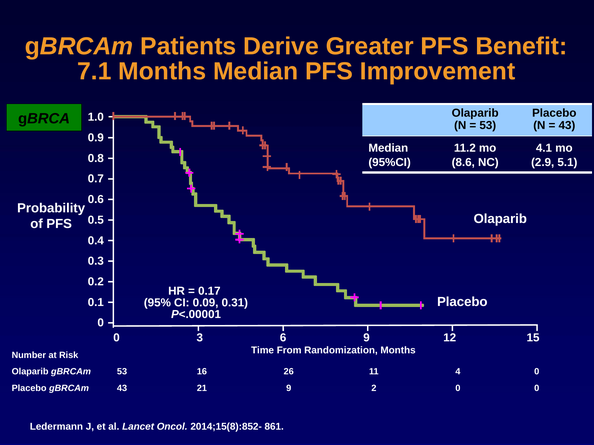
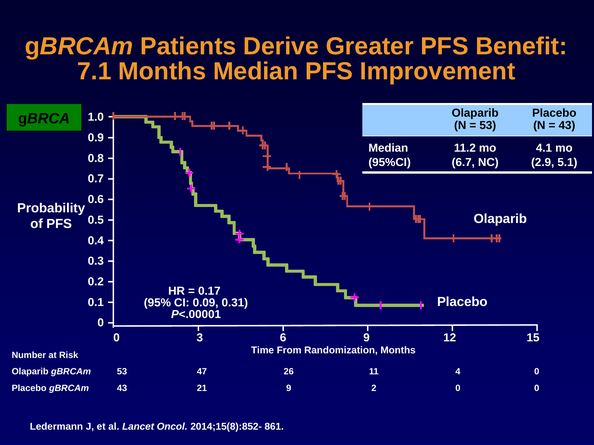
8.6: 8.6 -> 6.7
16: 16 -> 47
